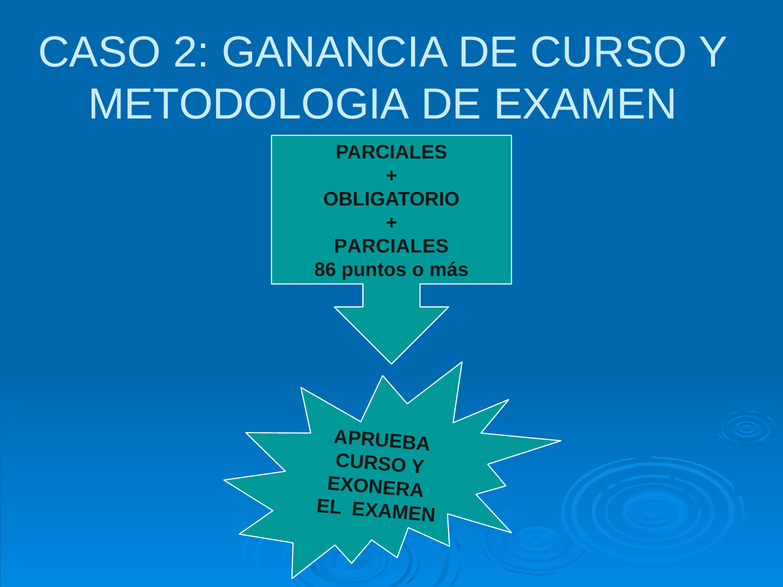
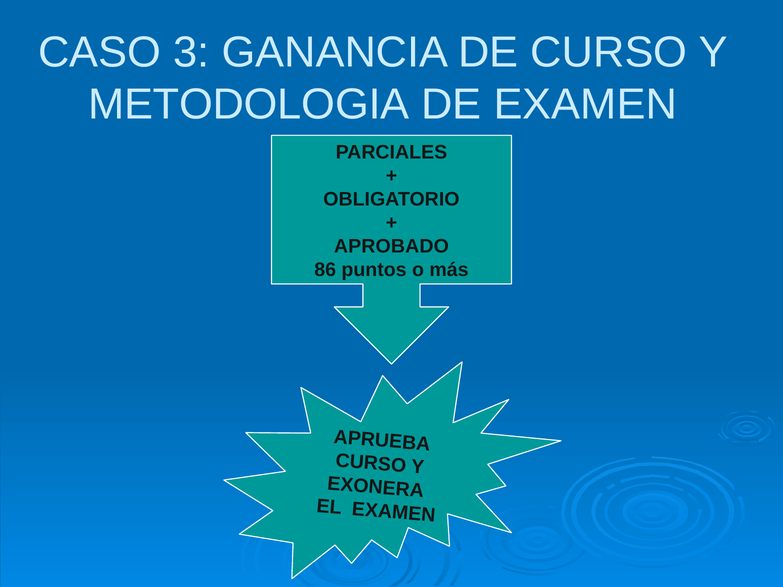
2: 2 -> 3
PARCIALES at (391, 246): PARCIALES -> APROBADO
